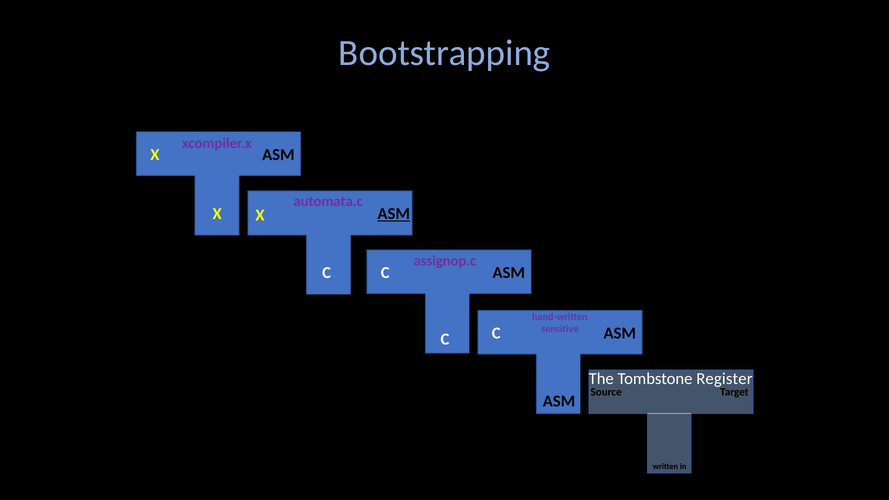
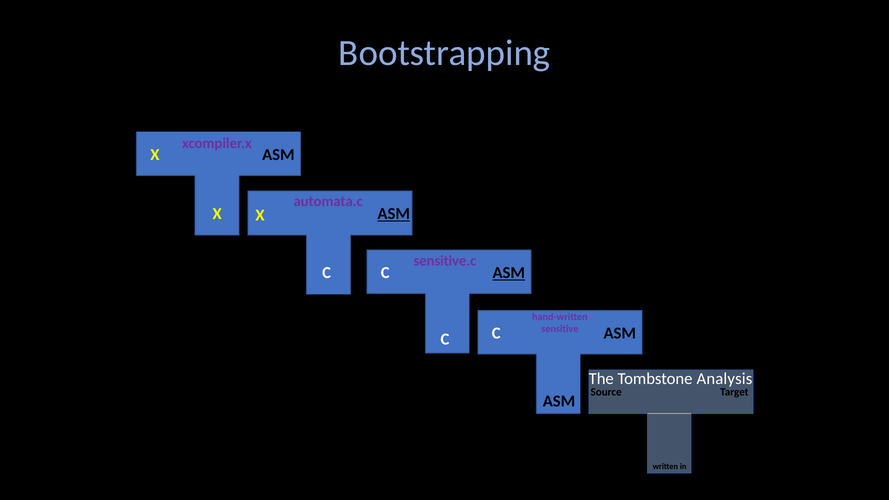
assignop.c: assignop.c -> sensitive.c
ASM at (509, 273) underline: none -> present
Register: Register -> Analysis
